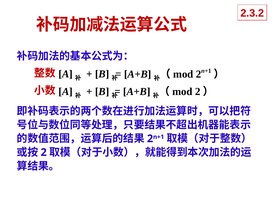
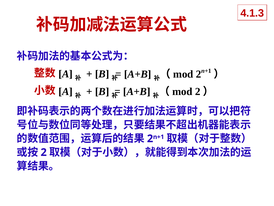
2.3.2: 2.3.2 -> 4.1.3
